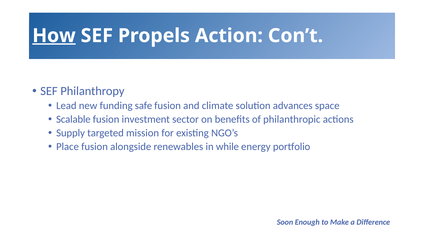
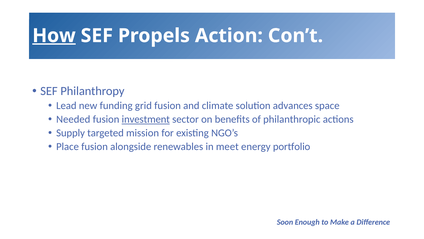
safe: safe -> grid
Scalable: Scalable -> Needed
investment underline: none -> present
while: while -> meet
